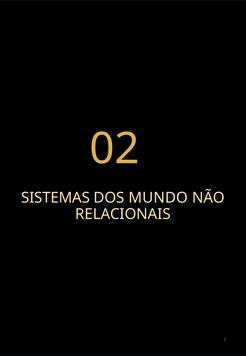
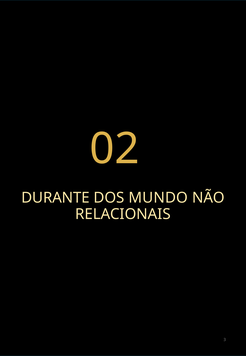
SISTEMAS: SISTEMAS -> DURANTE
